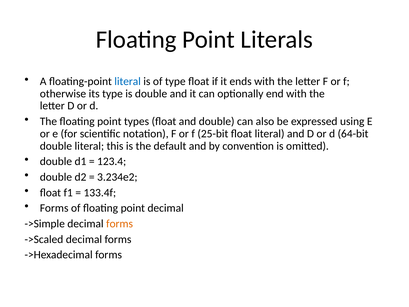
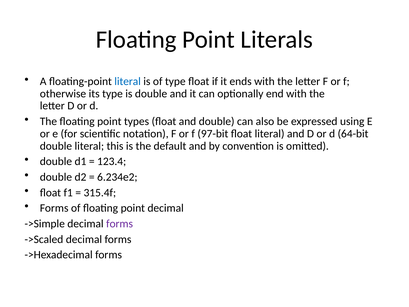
25-bit: 25-bit -> 97-bit
3.234e2: 3.234e2 -> 6.234e2
133.4f: 133.4f -> 315.4f
forms at (120, 224) colour: orange -> purple
